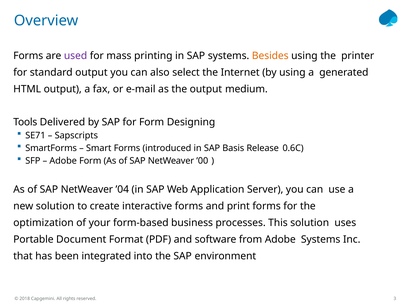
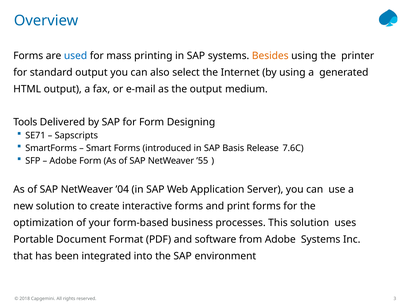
used colour: purple -> blue
0.6C: 0.6C -> 7.6C
’00: ’00 -> ’55
